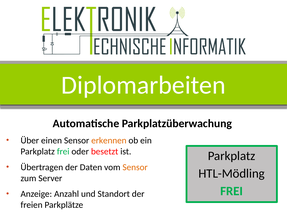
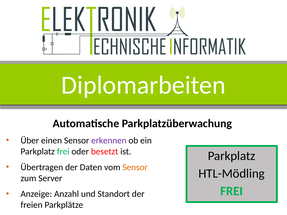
erkennen colour: orange -> purple
